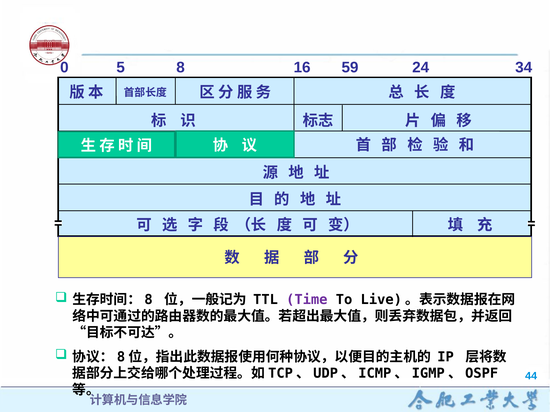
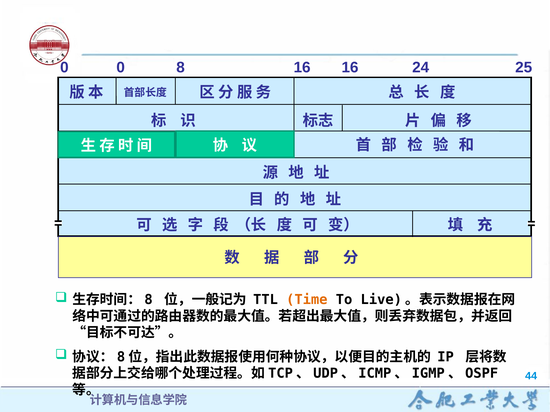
0 5: 5 -> 0
16 59: 59 -> 16
34: 34 -> 25
Time colour: purple -> orange
